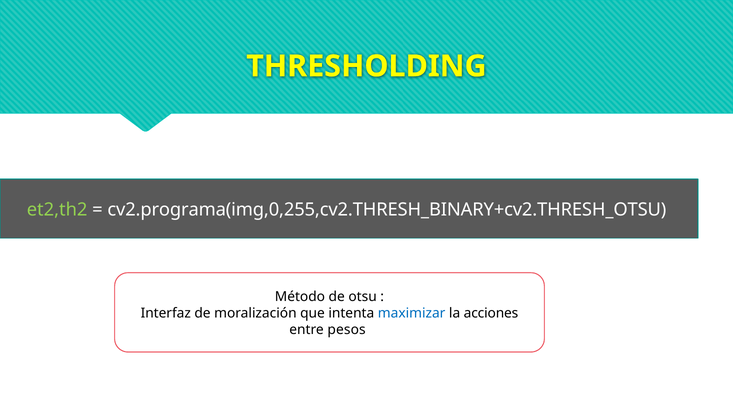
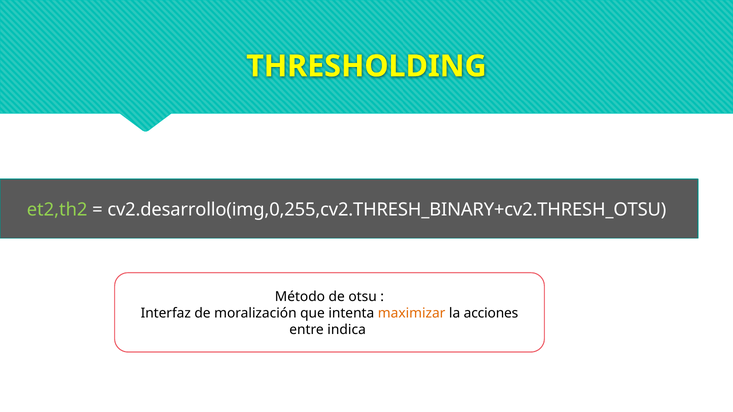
cv2.programa(img,0,255,cv2.THRESH_BINARY+cv2.THRESH_OTSU: cv2.programa(img,0,255,cv2.THRESH_BINARY+cv2.THRESH_OTSU -> cv2.desarrollo(img,0,255,cv2.THRESH_BINARY+cv2.THRESH_OTSU
maximizar colour: blue -> orange
pesos: pesos -> indica
